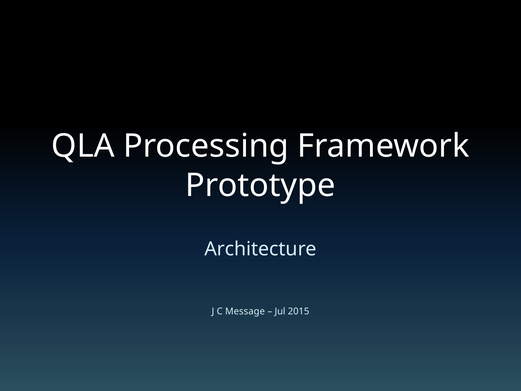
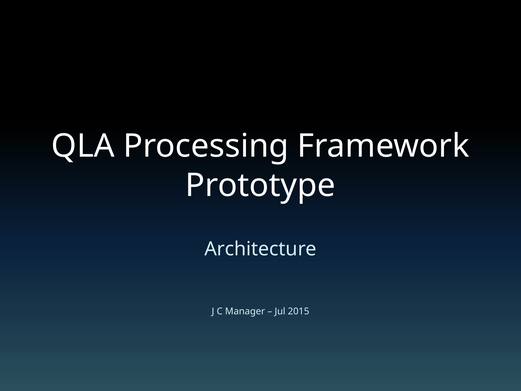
Message: Message -> Manager
